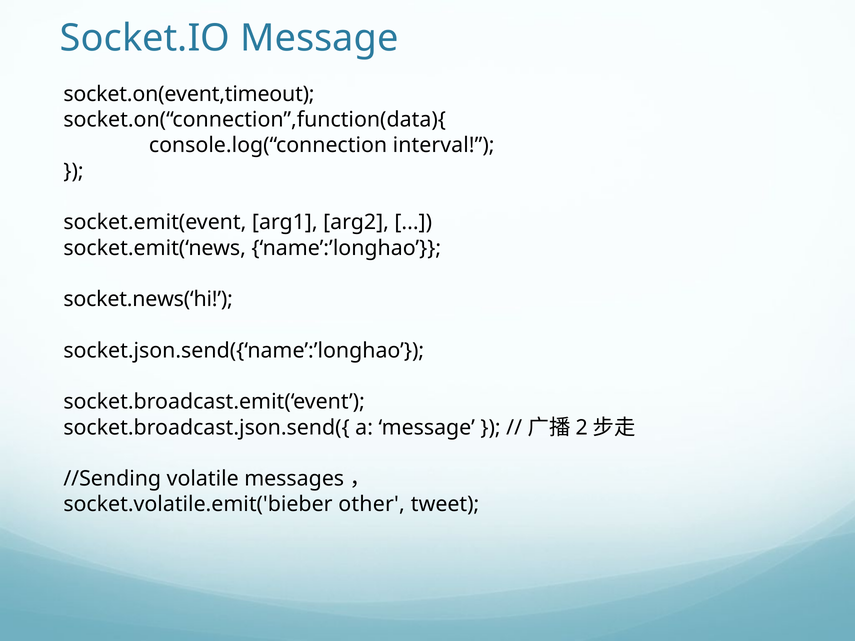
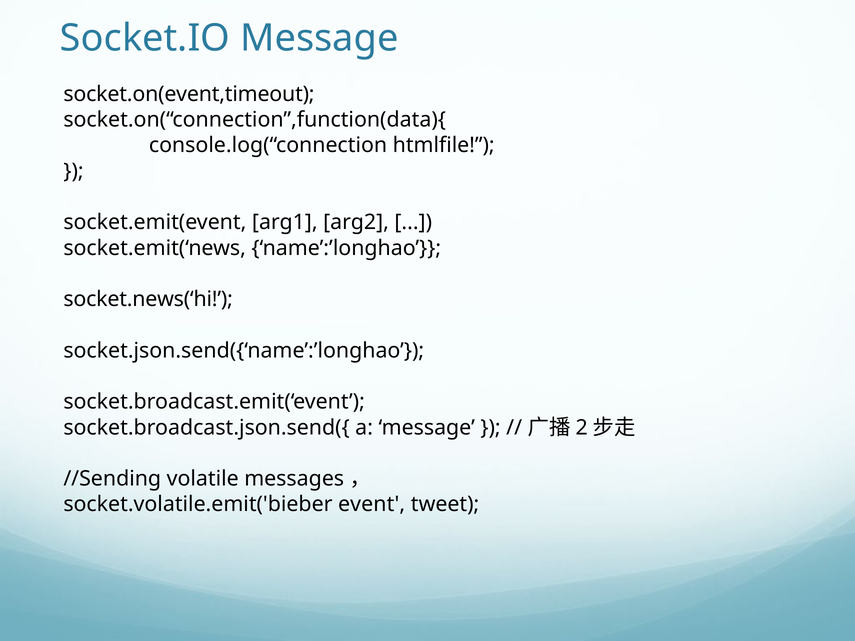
interval: interval -> htmlfile
other: other -> event
